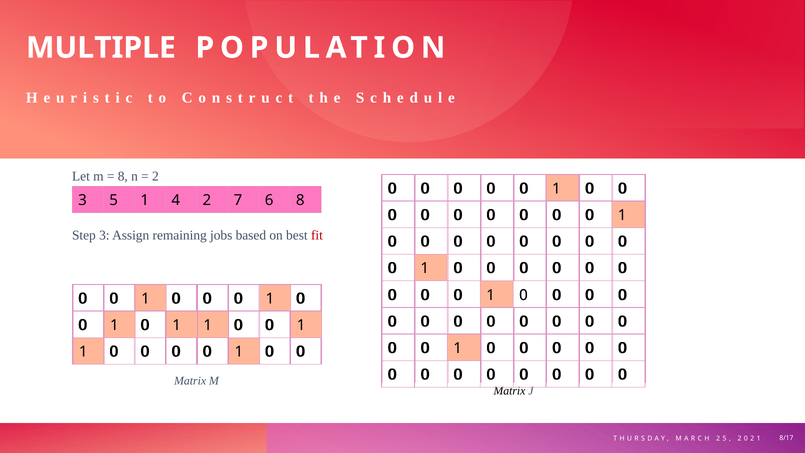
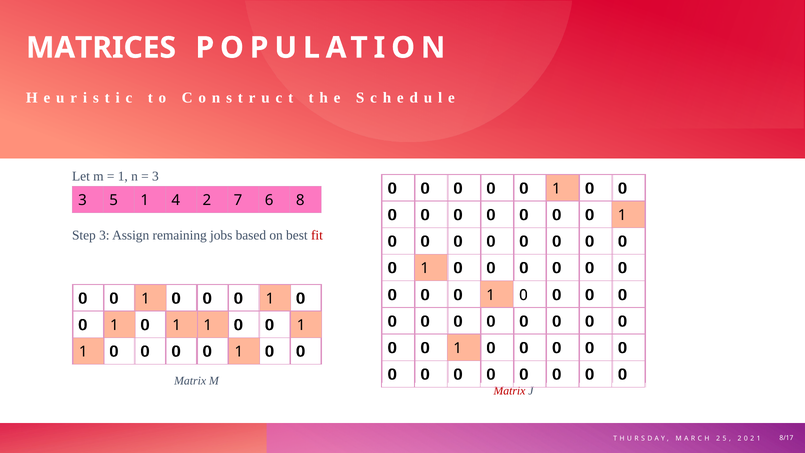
MULTIPLE at (101, 48): MULTIPLE -> MATRICES
8 at (123, 176): 8 -> 1
2 at (155, 176): 2 -> 3
Matrix at (509, 390) colour: black -> red
